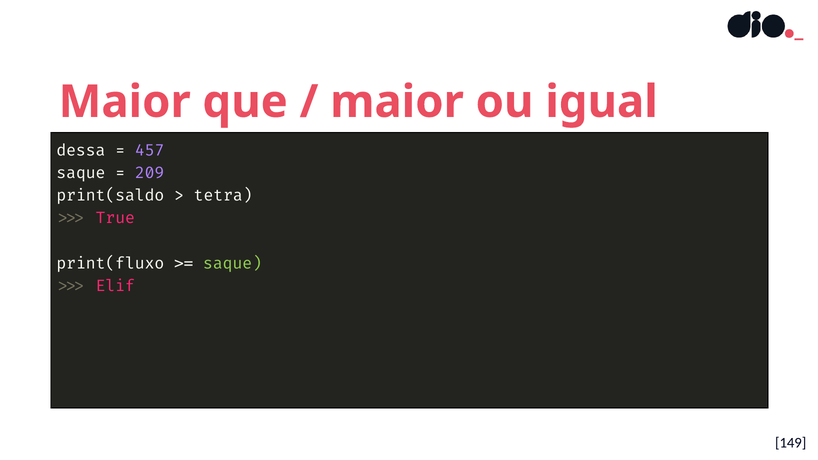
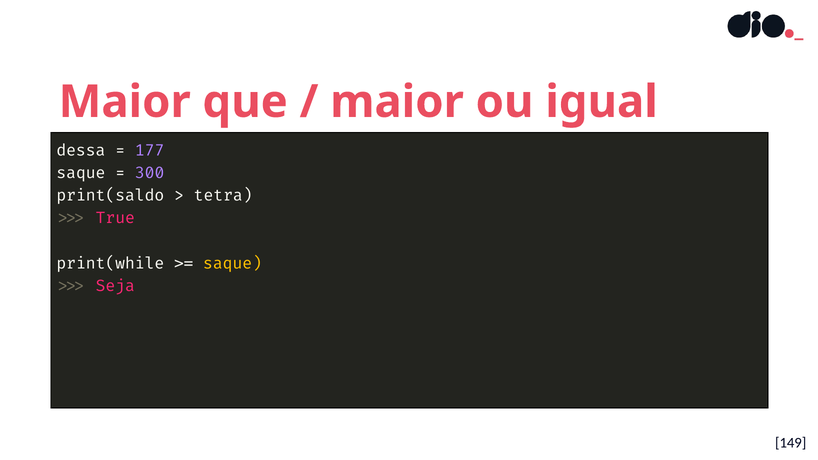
457: 457 -> 177
209: 209 -> 300
print(fluxo: print(fluxo -> print(while
saque at (233, 264) colour: light green -> yellow
Elif: Elif -> Seja
